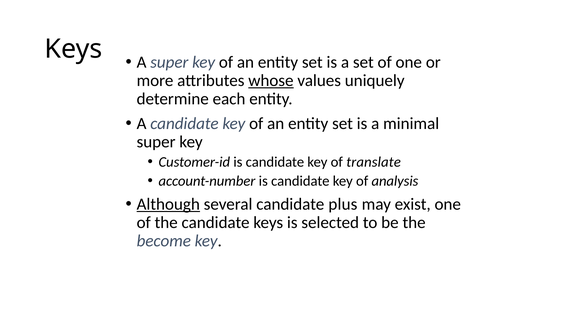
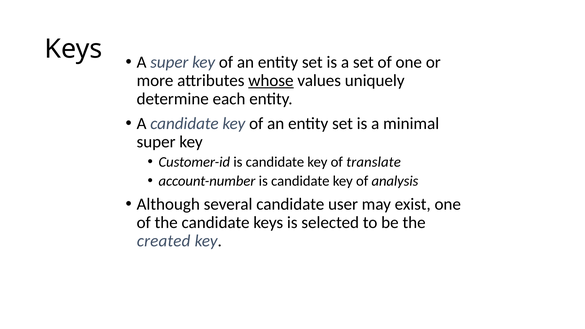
Although underline: present -> none
plus: plus -> user
become: become -> created
